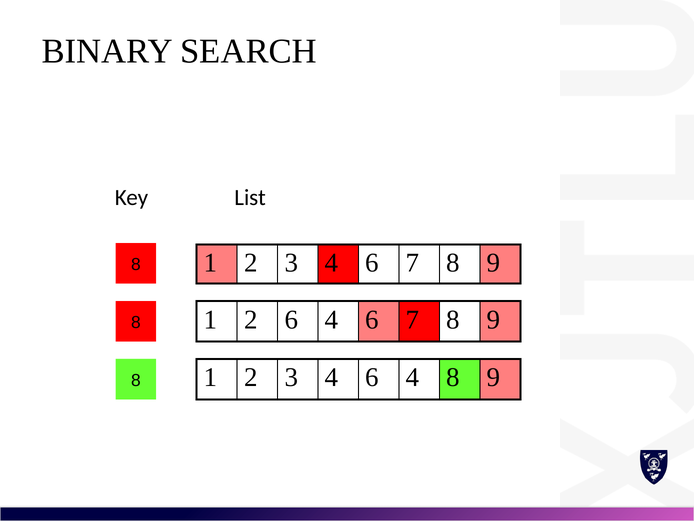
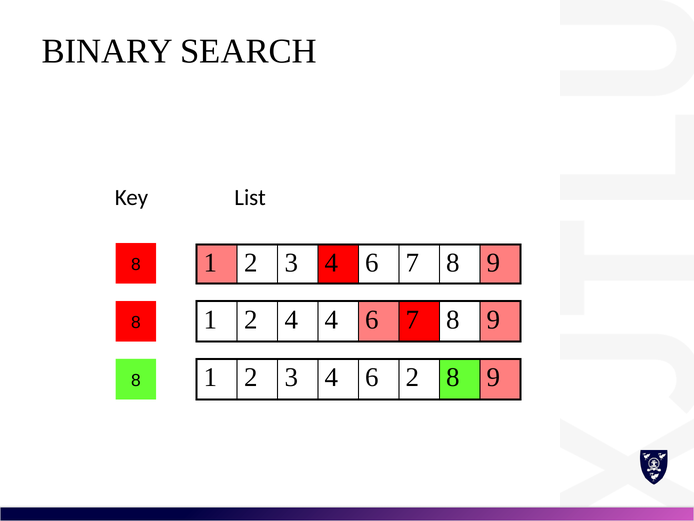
2 6: 6 -> 4
4 6 4: 4 -> 2
